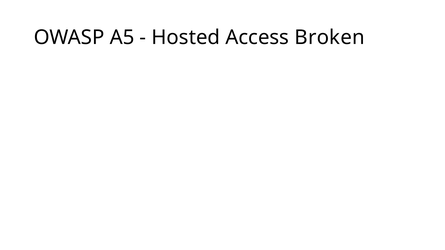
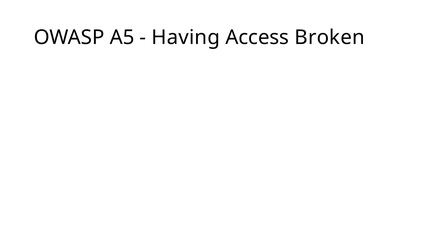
Hosted: Hosted -> Having
